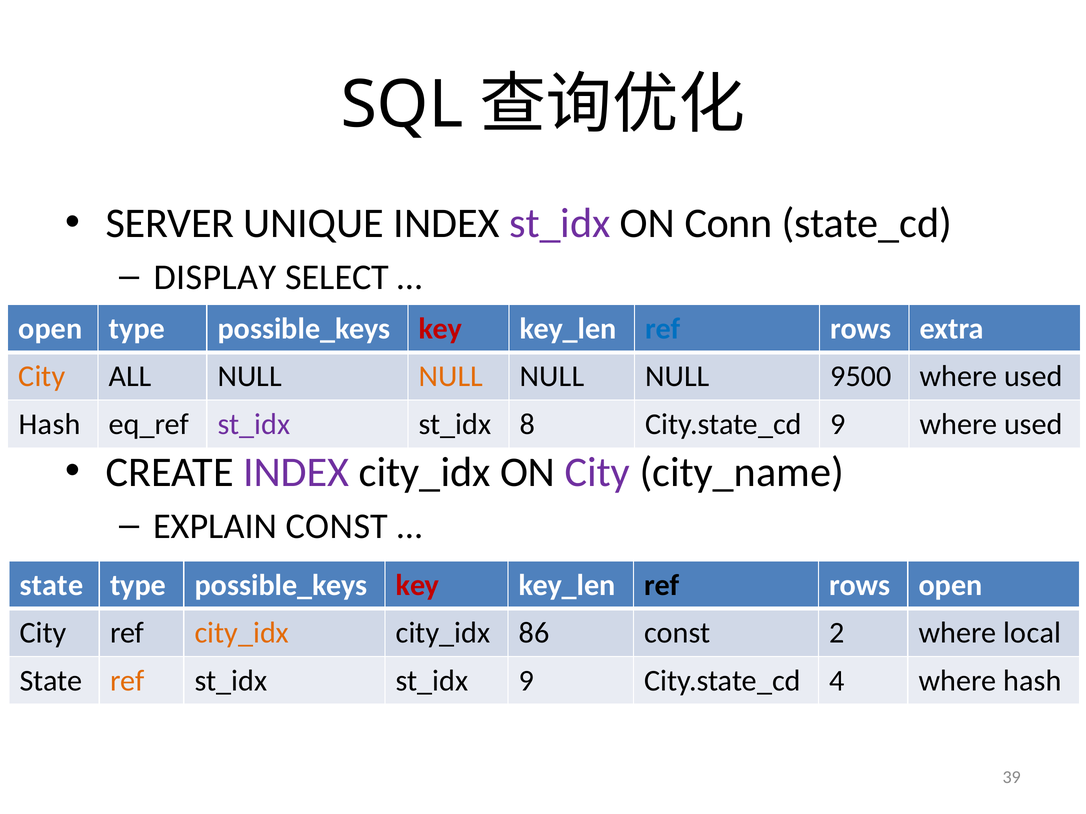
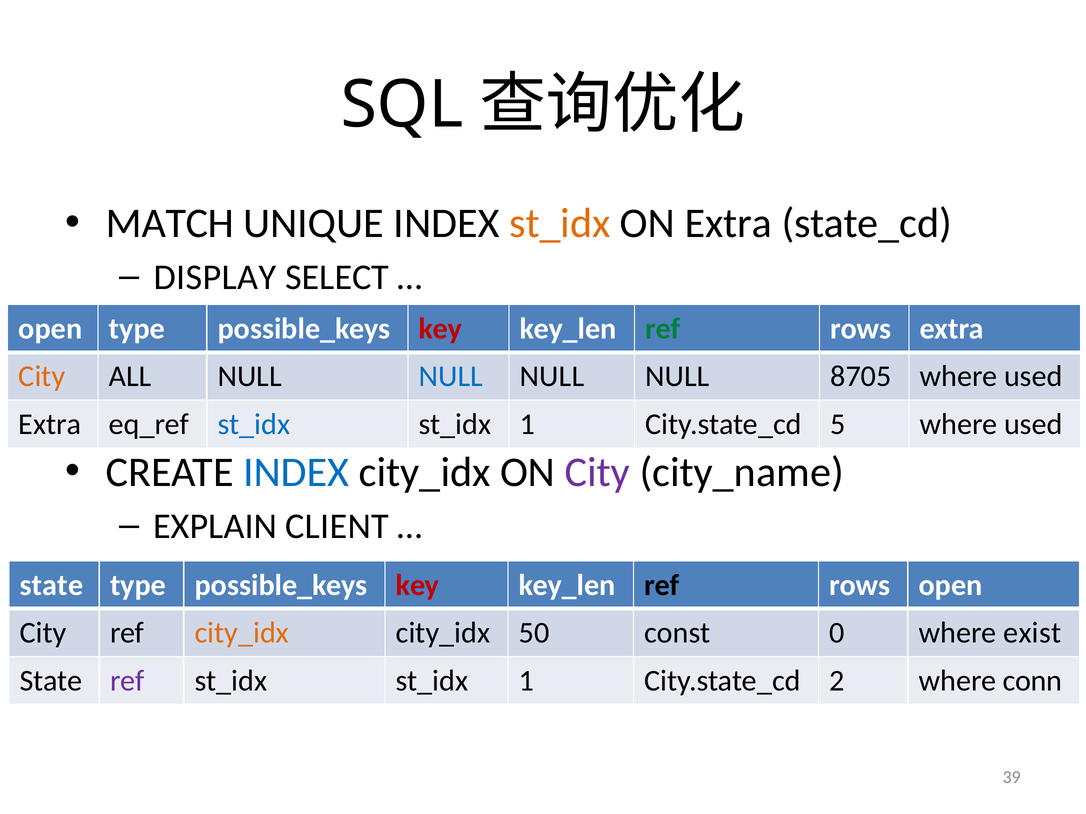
SERVER: SERVER -> MATCH
st_idx at (560, 224) colour: purple -> orange
ON Conn: Conn -> Extra
ref at (663, 329) colour: blue -> green
NULL at (451, 377) colour: orange -> blue
9500: 9500 -> 8705
Hash at (50, 425): Hash -> Extra
st_idx at (254, 425) colour: purple -> blue
8 at (528, 425): 8 -> 1
9 at (838, 425): 9 -> 5
INDEX at (296, 473) colour: purple -> blue
EXPLAIN CONST: CONST -> CLIENT
86: 86 -> 50
2: 2 -> 0
local: local -> exist
ref at (127, 681) colour: orange -> purple
9 at (527, 681): 9 -> 1
4: 4 -> 2
where hash: hash -> conn
